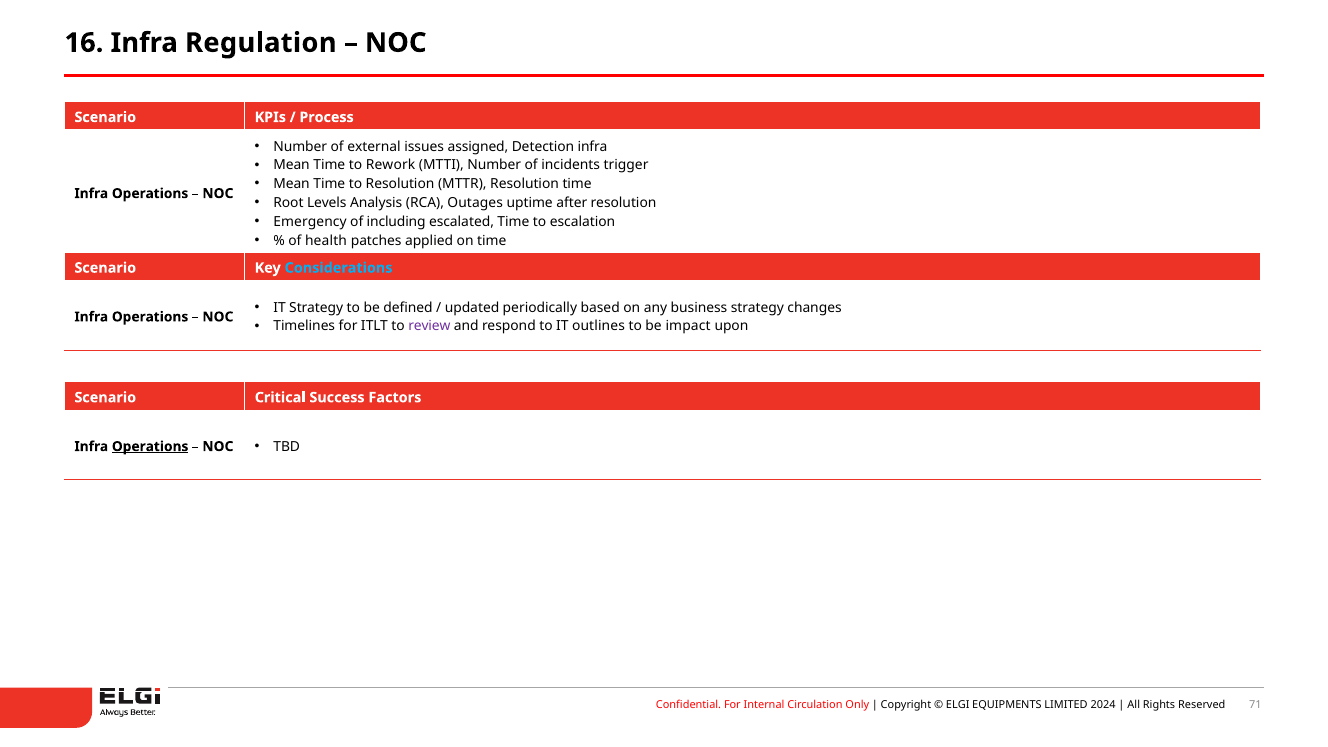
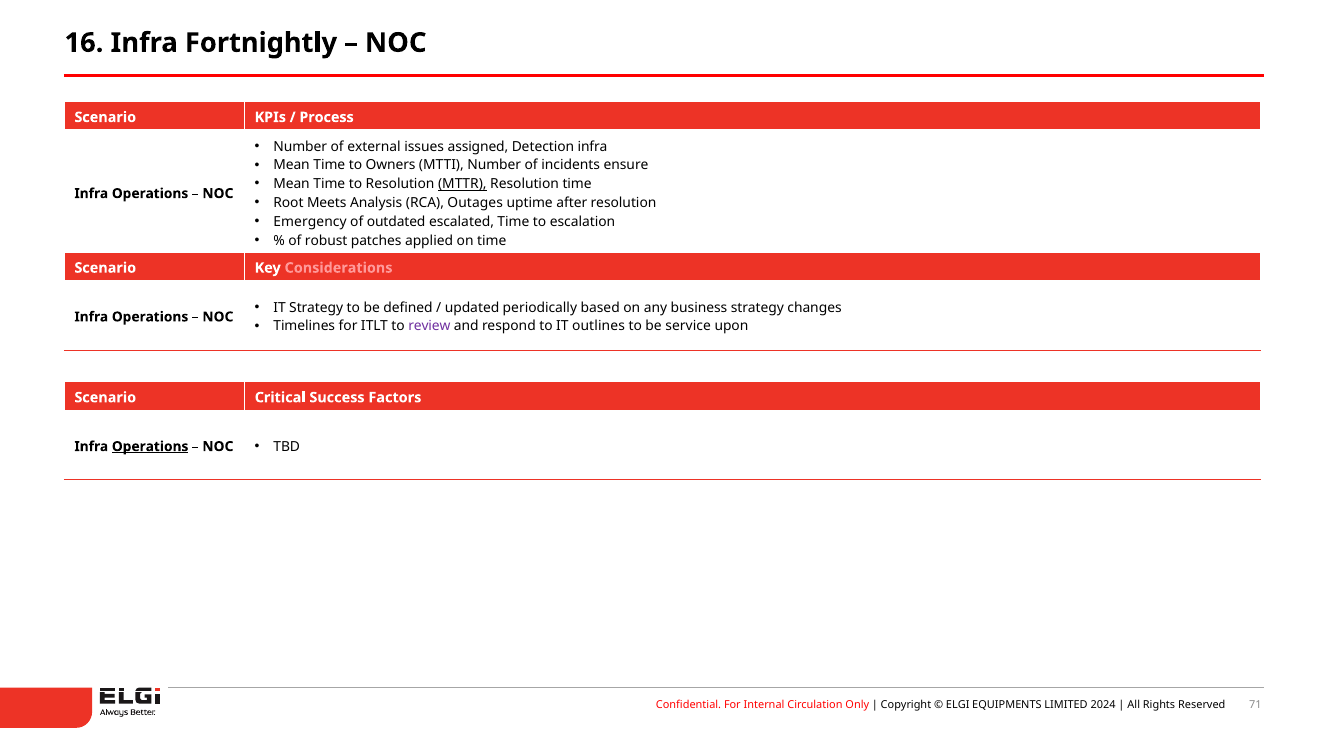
Regulation: Regulation -> Fortnightly
Rework: Rework -> Owners
trigger: trigger -> ensure
MTTR underline: none -> present
Levels: Levels -> Meets
including: including -> outdated
health: health -> robust
Considerations colour: light blue -> pink
impact: impact -> service
